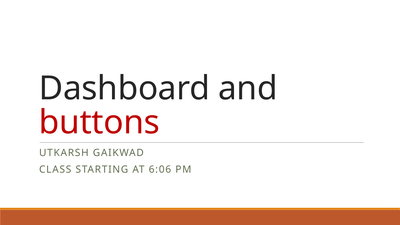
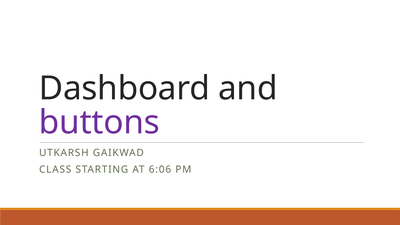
buttons colour: red -> purple
